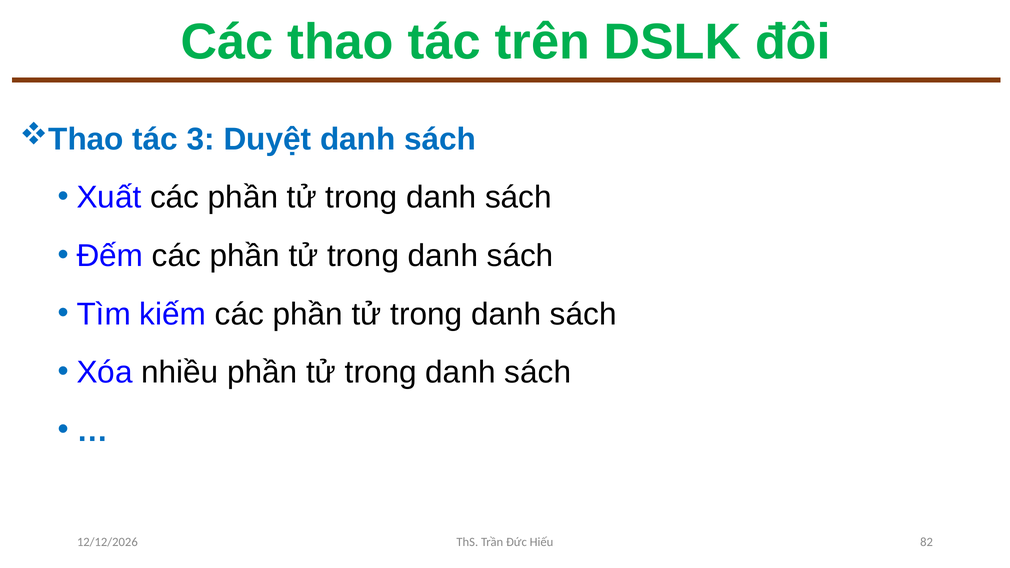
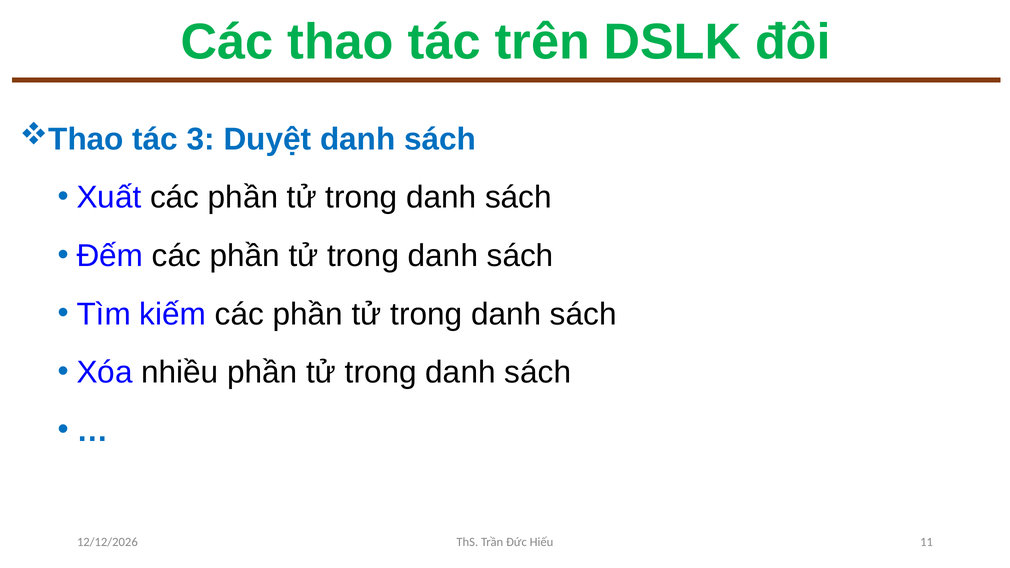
82: 82 -> 11
